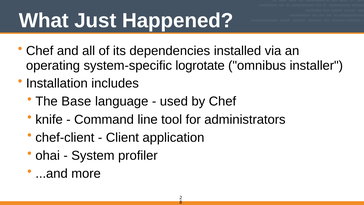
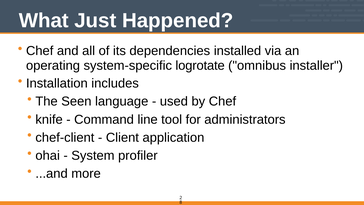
Base: Base -> Seen
